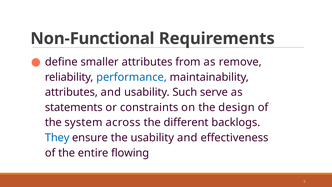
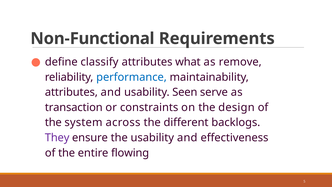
smaller: smaller -> classify
from: from -> what
Such: Such -> Seen
statements: statements -> transaction
They colour: blue -> purple
